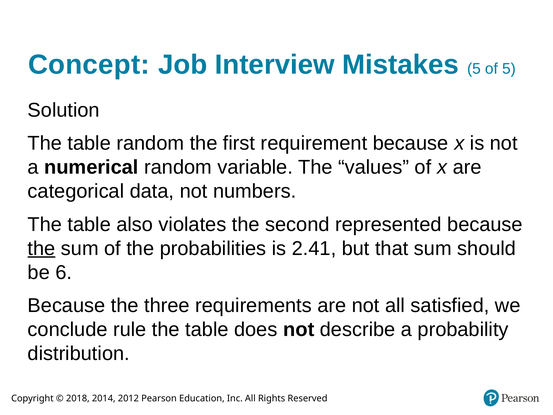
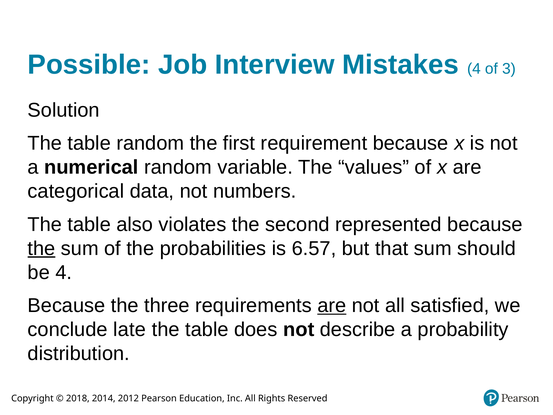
Concept: Concept -> Possible
Mistakes 5: 5 -> 4
of 5: 5 -> 3
2.41: 2.41 -> 6.57
be 6: 6 -> 4
are at (332, 305) underline: none -> present
rule: rule -> late
